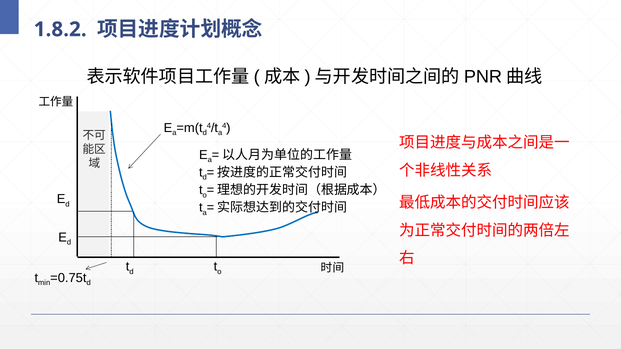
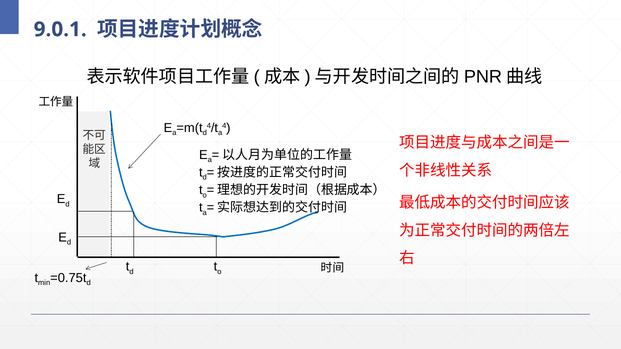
1.8.2: 1.8.2 -> 9.0.1
